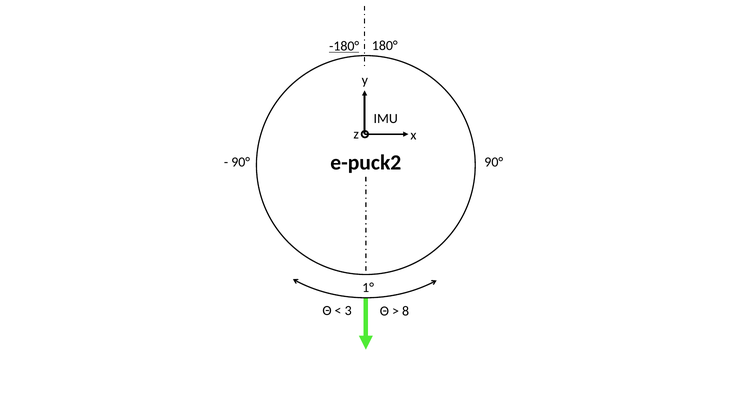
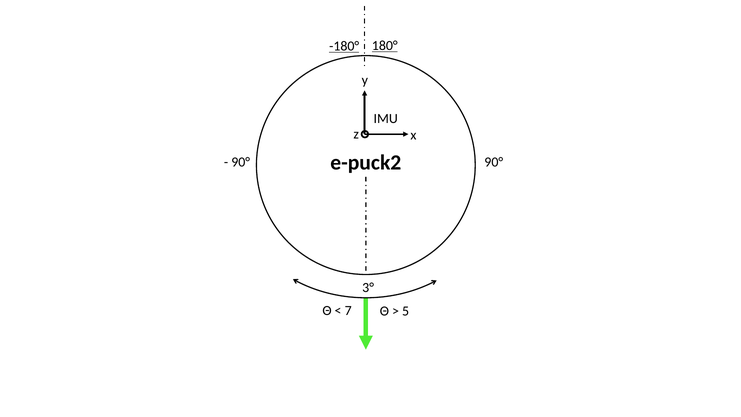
180° underline: none -> present
1°: 1° -> 3°
3: 3 -> 7
8: 8 -> 5
